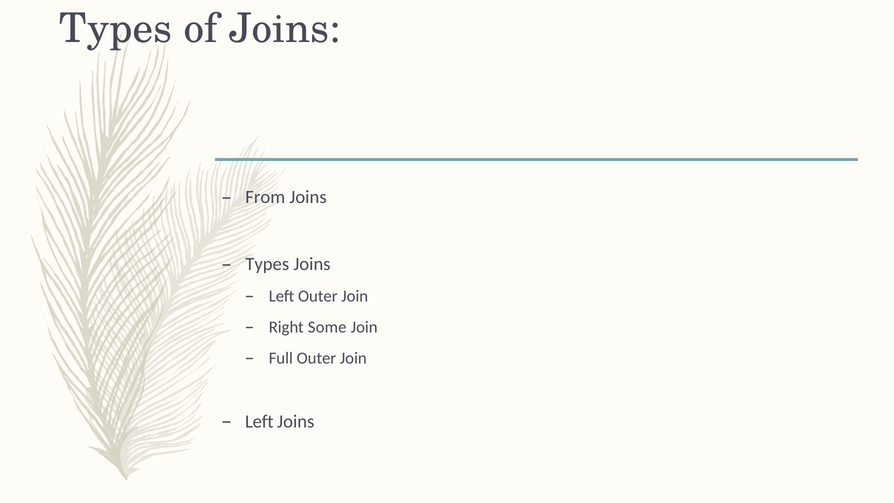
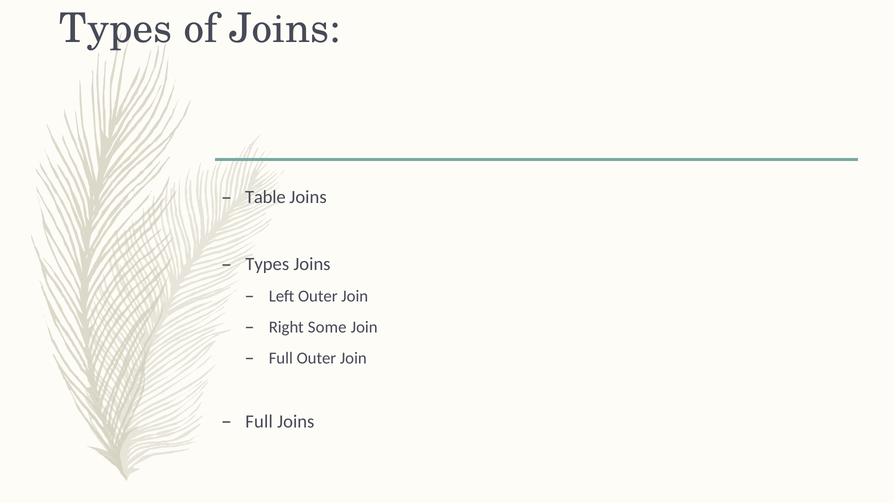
From: From -> Table
Left at (259, 421): Left -> Full
